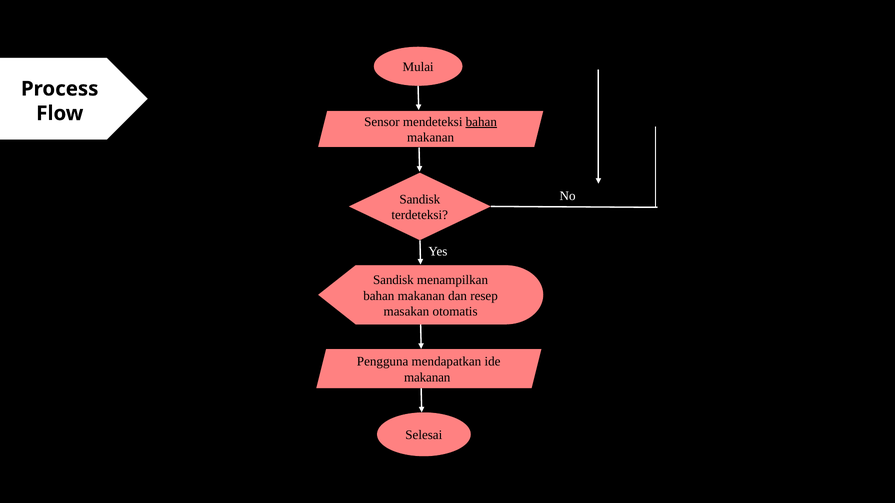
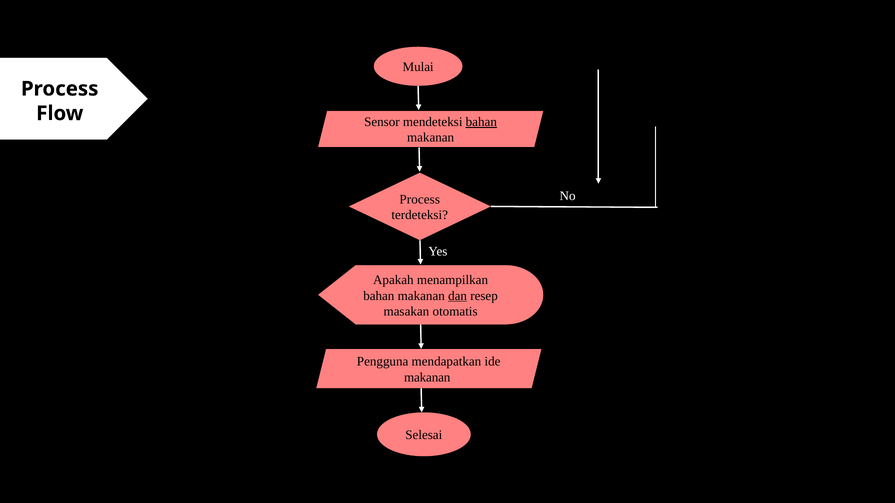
Sandisk at (420, 200): Sandisk -> Process
Sandisk at (393, 280): Sandisk -> Apakah
dan underline: none -> present
